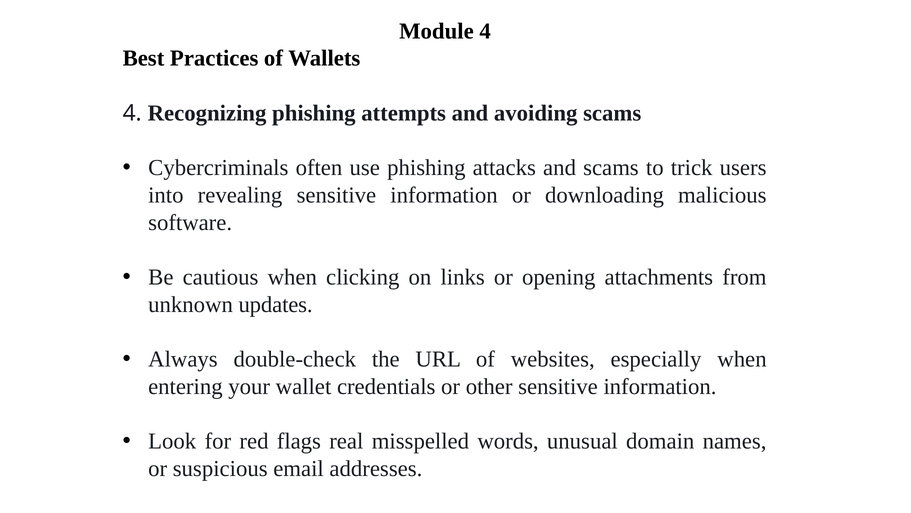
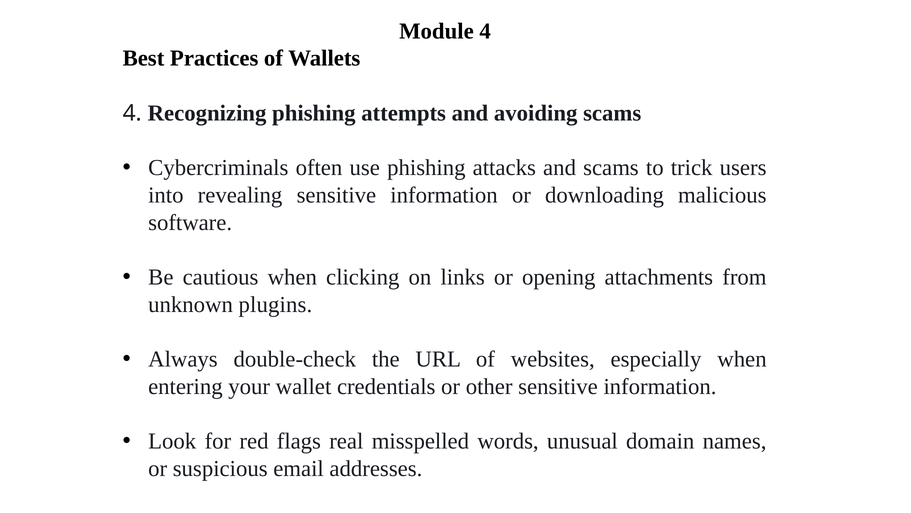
updates: updates -> plugins
